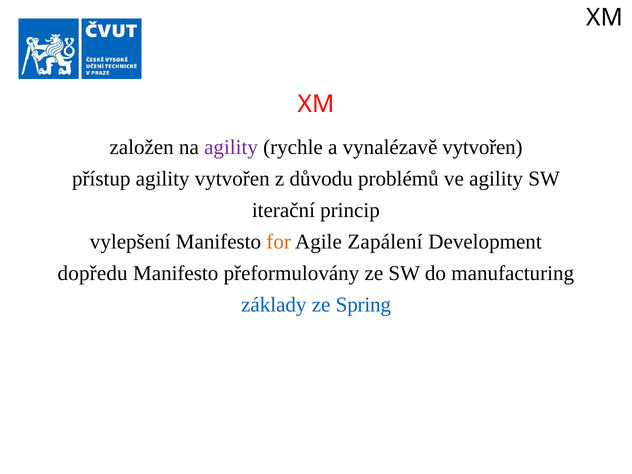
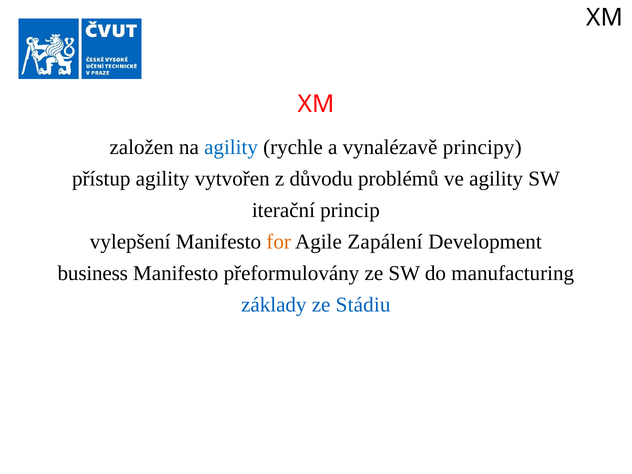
agility at (231, 147) colour: purple -> blue
vynalézavě vytvořen: vytvořen -> principy
dopředu: dopředu -> business
Spring: Spring -> Stádiu
